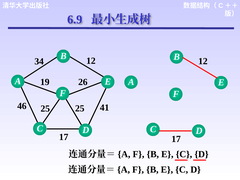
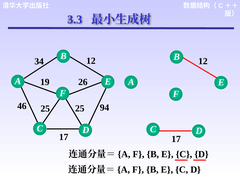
6.9: 6.9 -> 3.3
41: 41 -> 94
